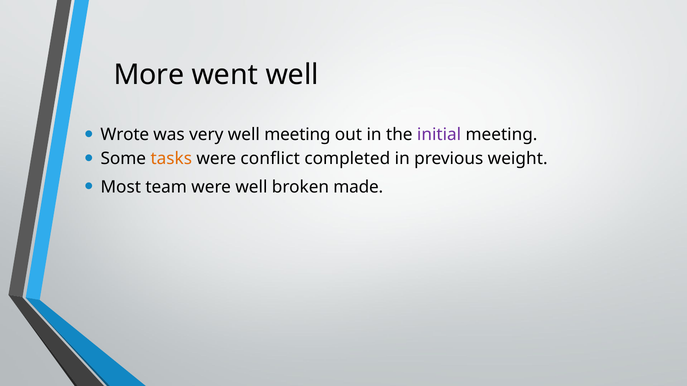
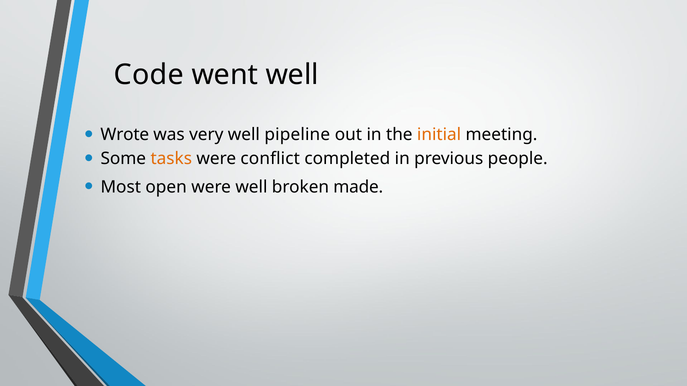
More: More -> Code
well meeting: meeting -> pipeline
initial colour: purple -> orange
weight: weight -> people
team: team -> open
